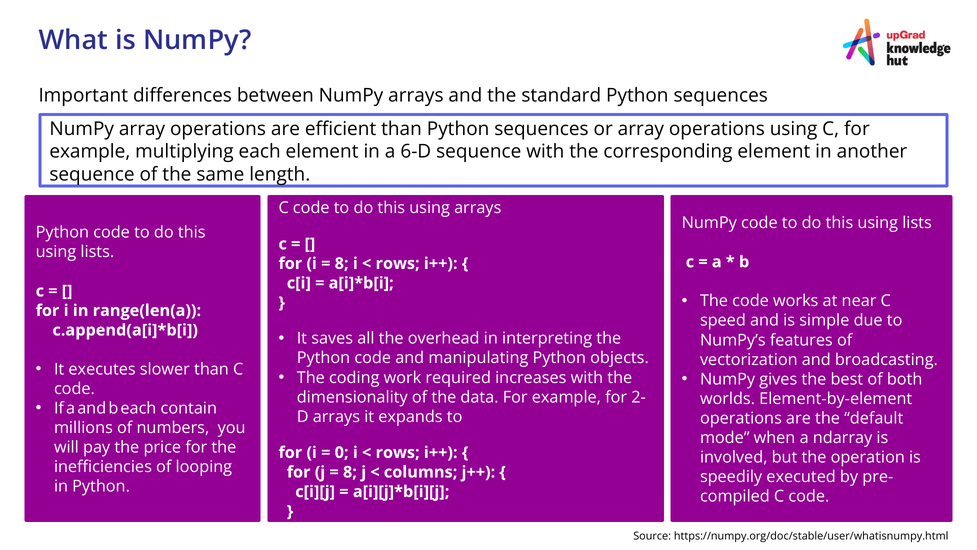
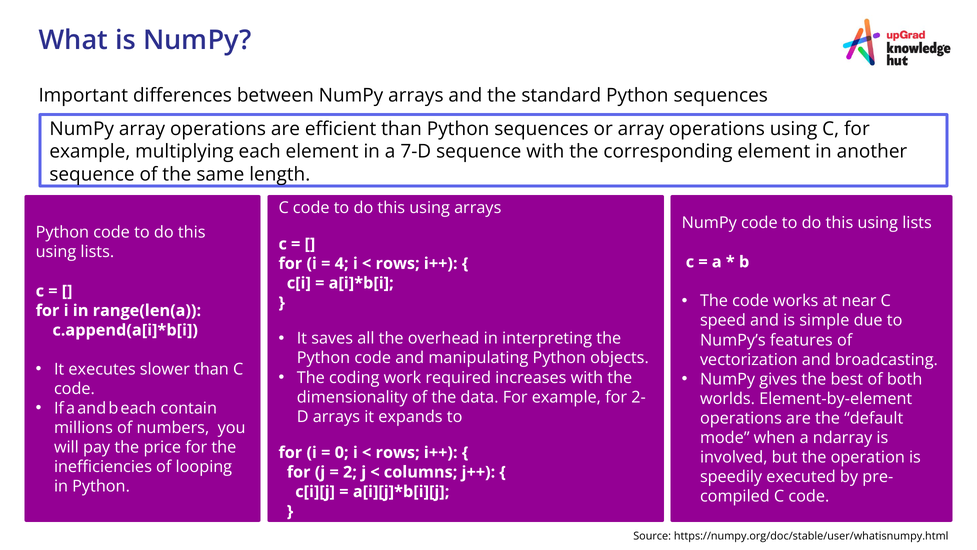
6-D: 6-D -> 7-D
8 at (342, 263): 8 -> 4
8 at (350, 472): 8 -> 2
